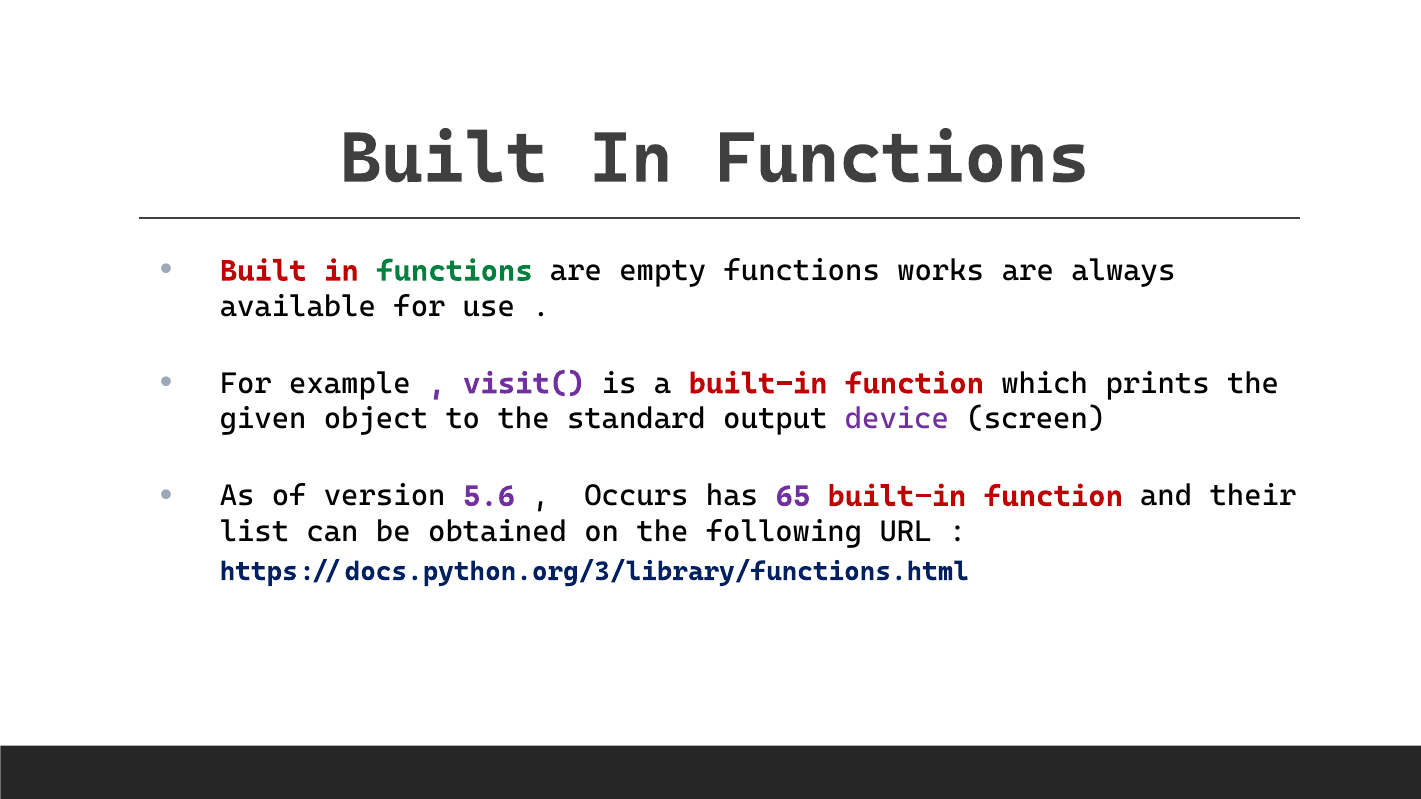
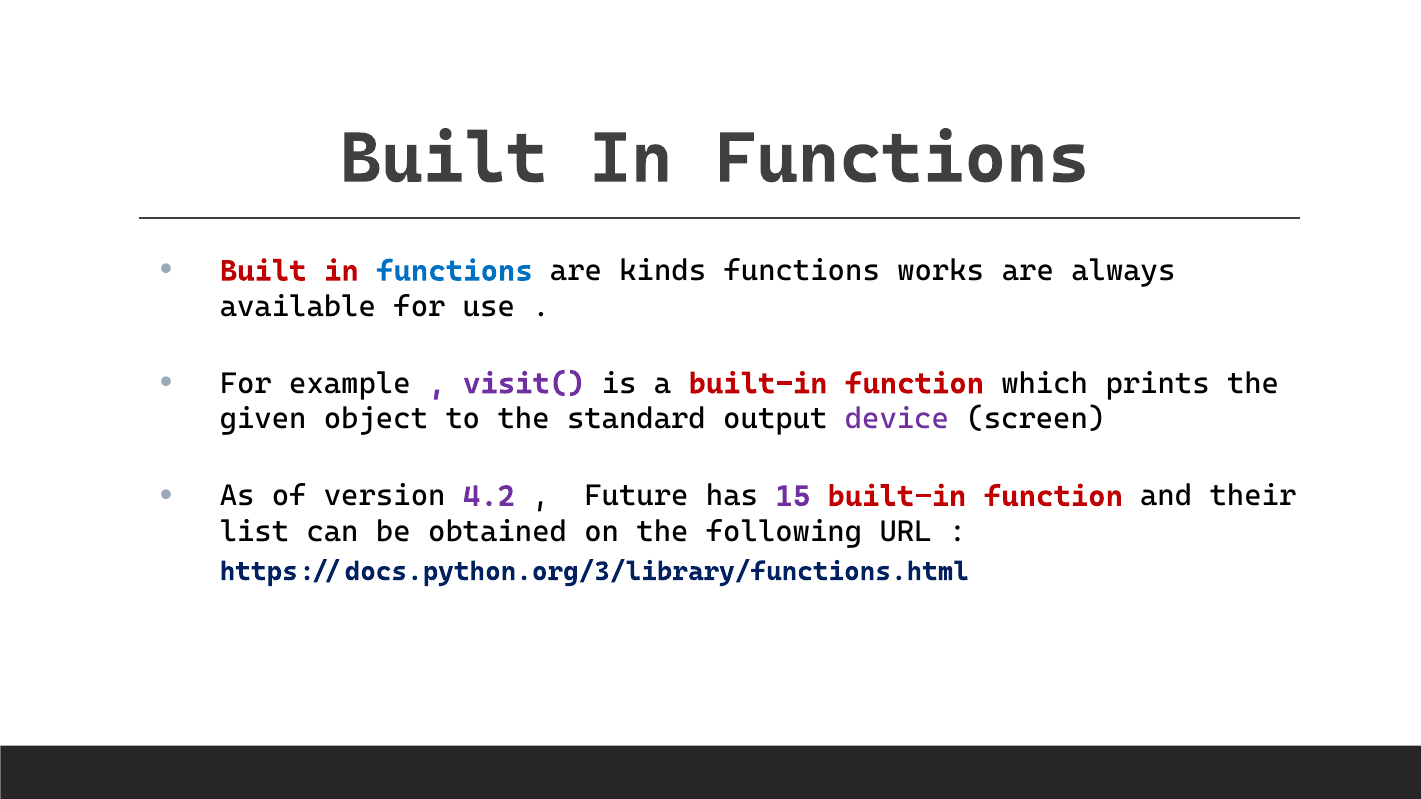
functions at (454, 271) colour: green -> blue
empty: empty -> kinds
5.6: 5.6 -> 4.2
Occurs: Occurs -> Future
65: 65 -> 15
